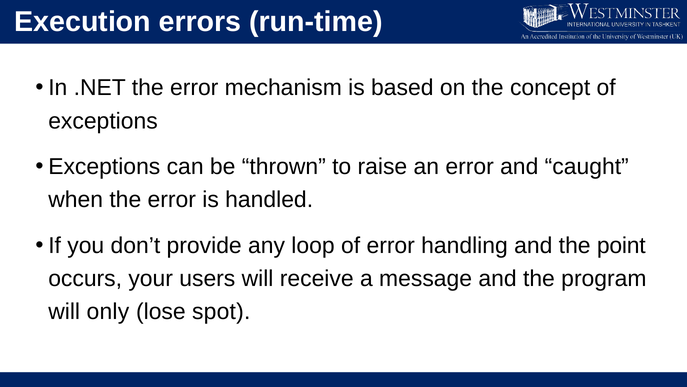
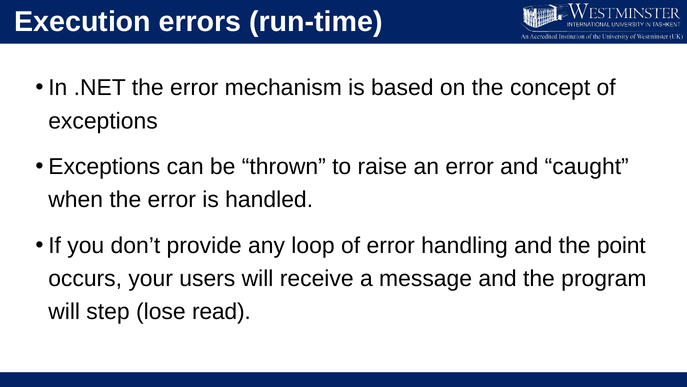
only: only -> step
spot: spot -> read
